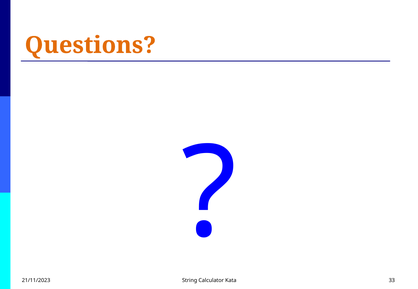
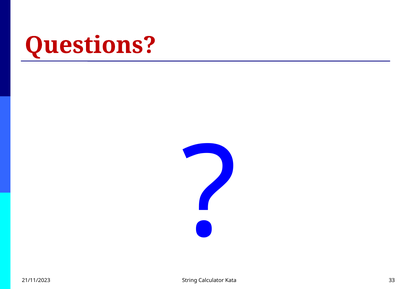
Questions colour: orange -> red
